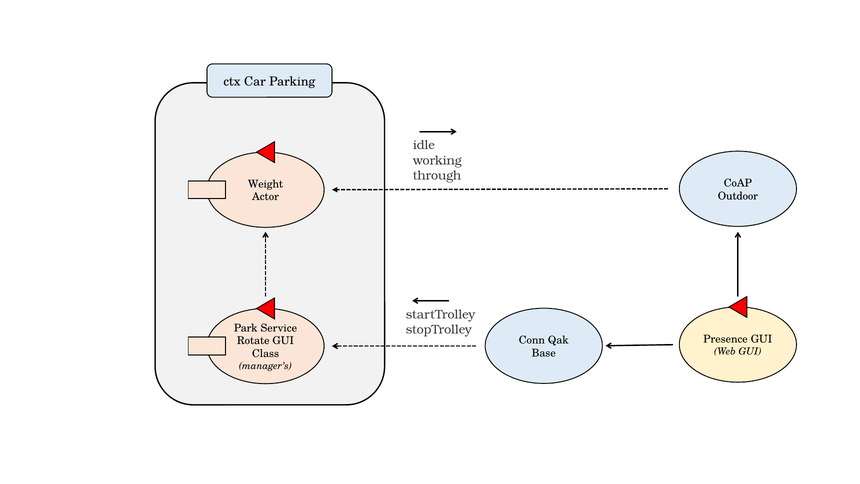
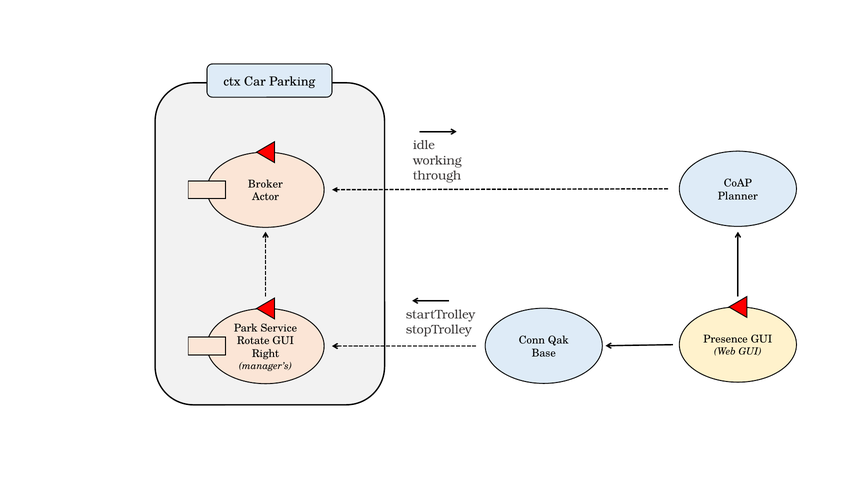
Weight: Weight -> Broker
Outdoor: Outdoor -> Planner
Class: Class -> Right
